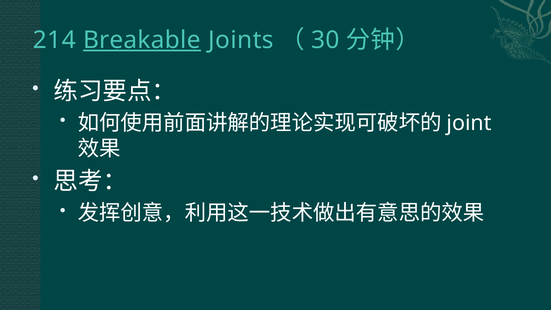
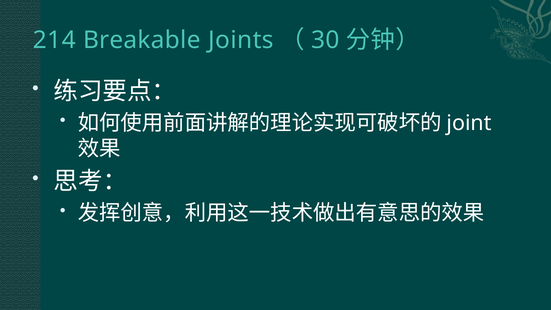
Breakable underline: present -> none
